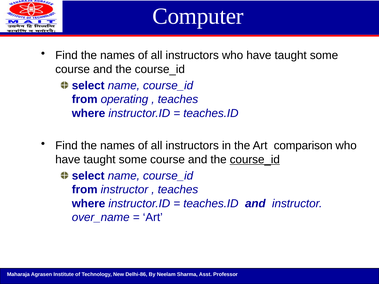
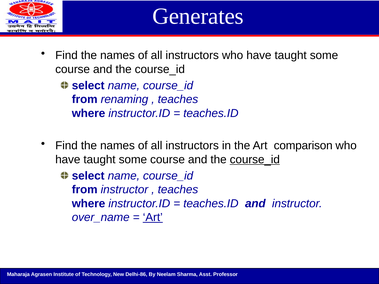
Computer: Computer -> Generates
operating: operating -> renaming
Art at (153, 218) underline: none -> present
